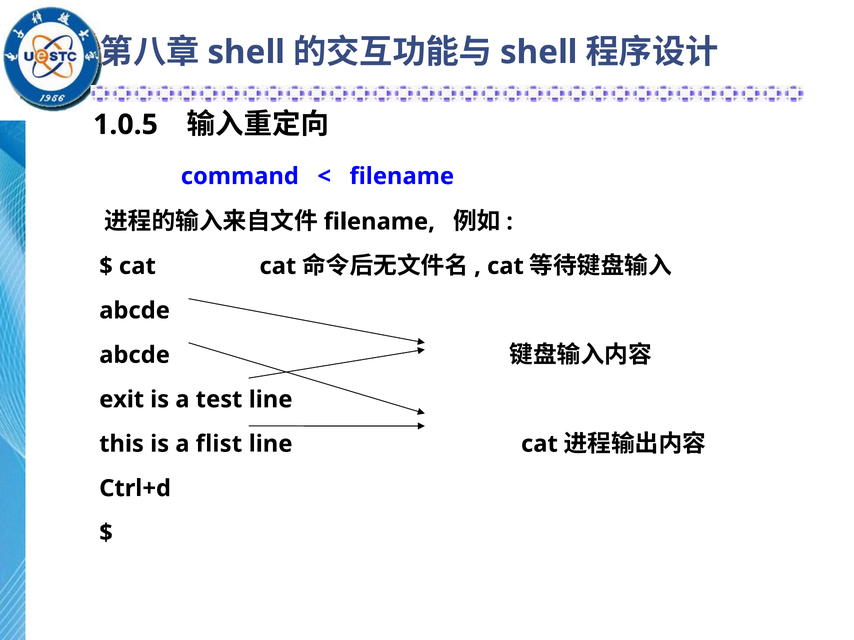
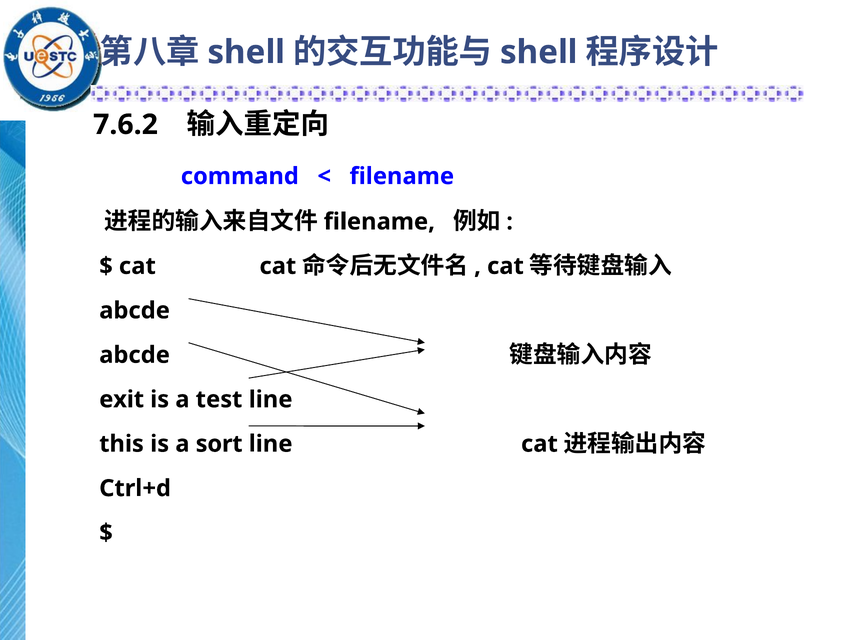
1.0.5: 1.0.5 -> 7.6.2
flist: flist -> sort
